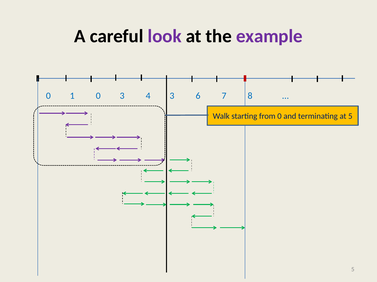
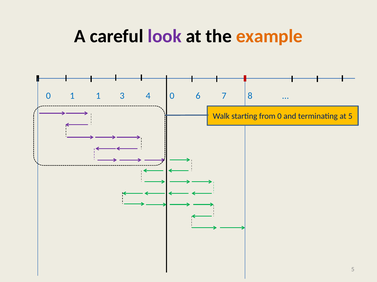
example colour: purple -> orange
1 0: 0 -> 1
4 3: 3 -> 0
